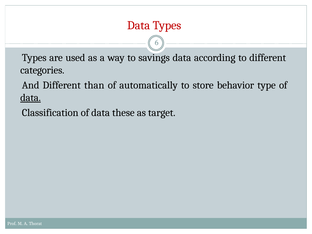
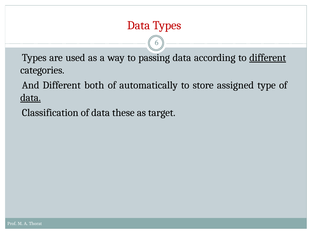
savings: savings -> passing
different at (268, 58) underline: none -> present
than: than -> both
behavior: behavior -> assigned
